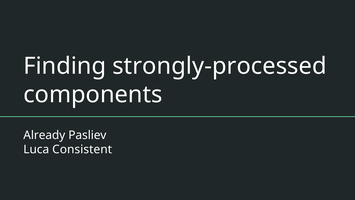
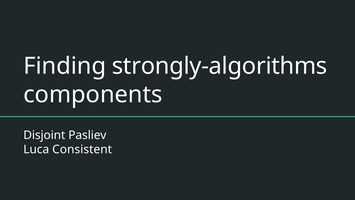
strongly-processed: strongly-processed -> strongly-algorithms
Already: Already -> Disjoint
